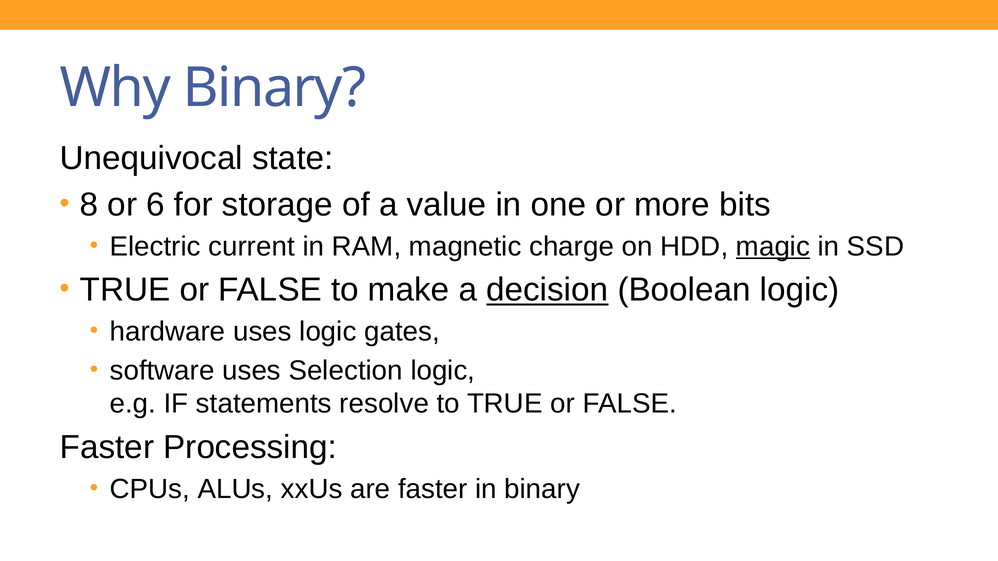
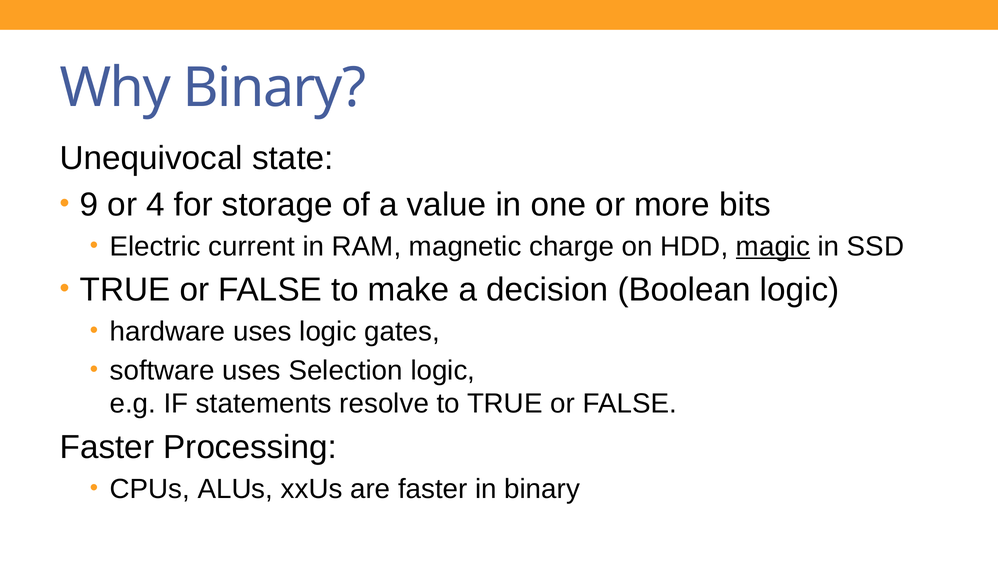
8: 8 -> 9
6: 6 -> 4
decision underline: present -> none
